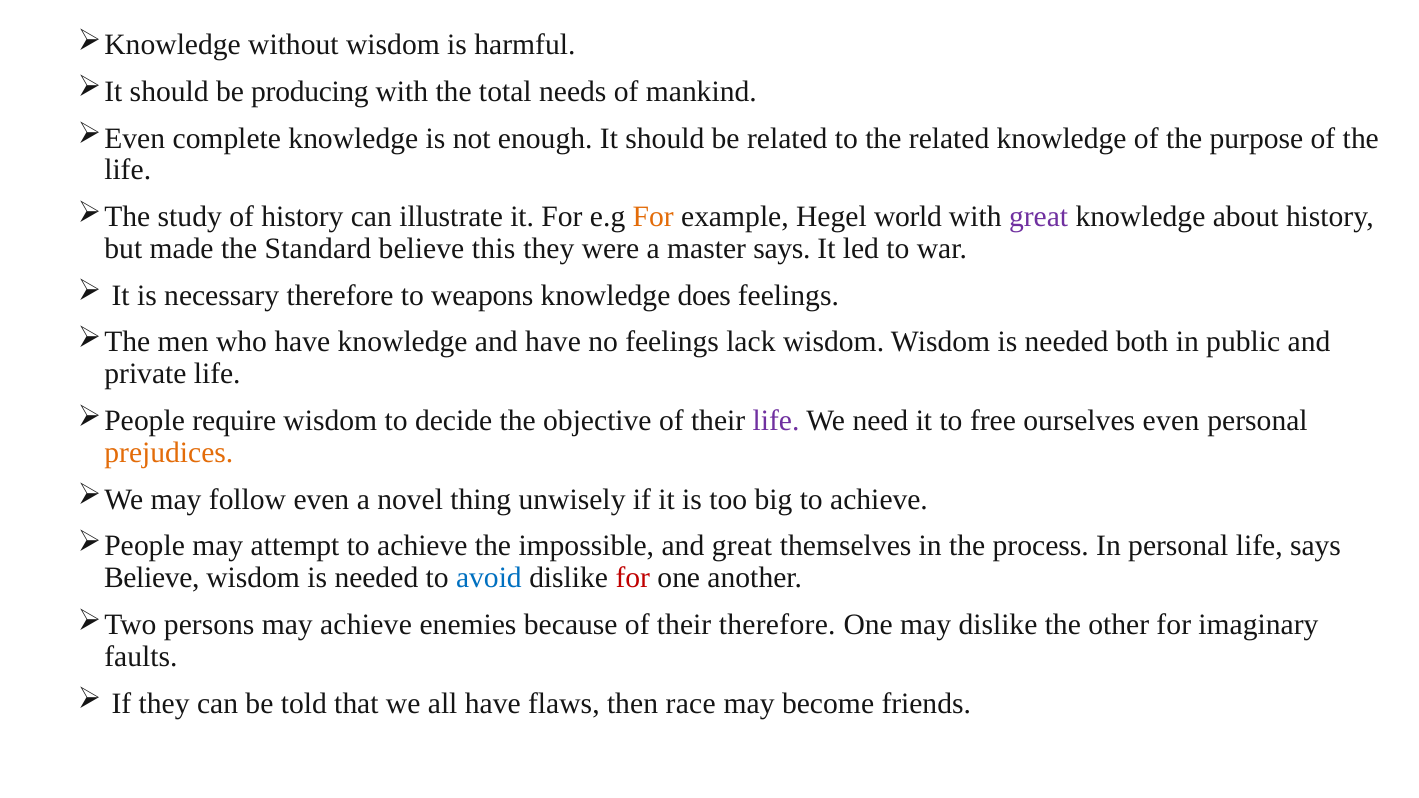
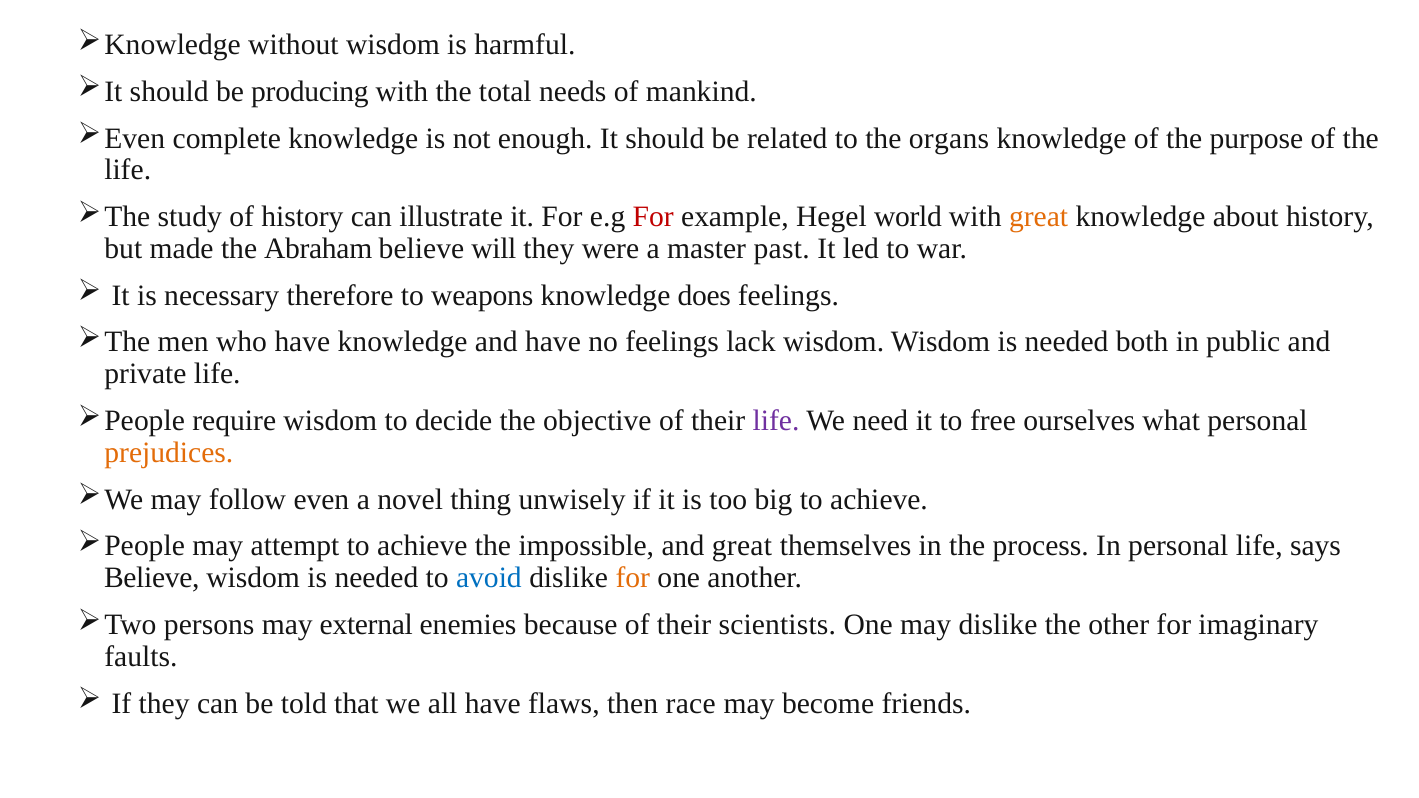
the related: related -> organs
For at (653, 217) colour: orange -> red
great at (1039, 217) colour: purple -> orange
Standard: Standard -> Abraham
this: this -> will
master says: says -> past
ourselves even: even -> what
for at (633, 578) colour: red -> orange
may achieve: achieve -> external
their therefore: therefore -> scientists
